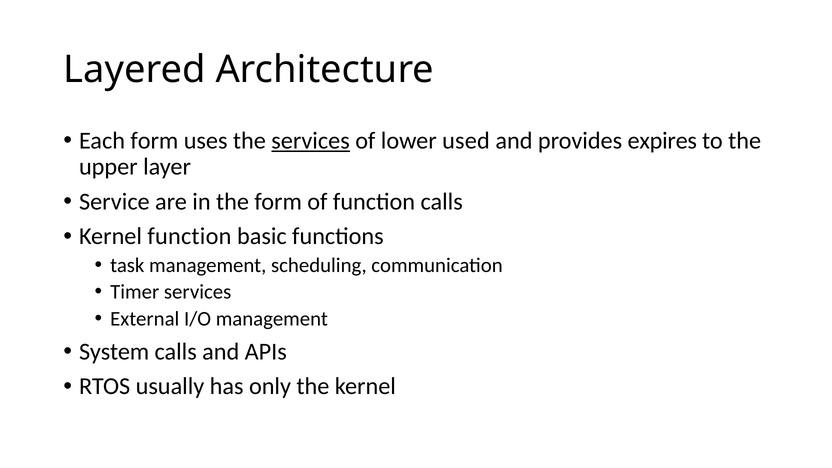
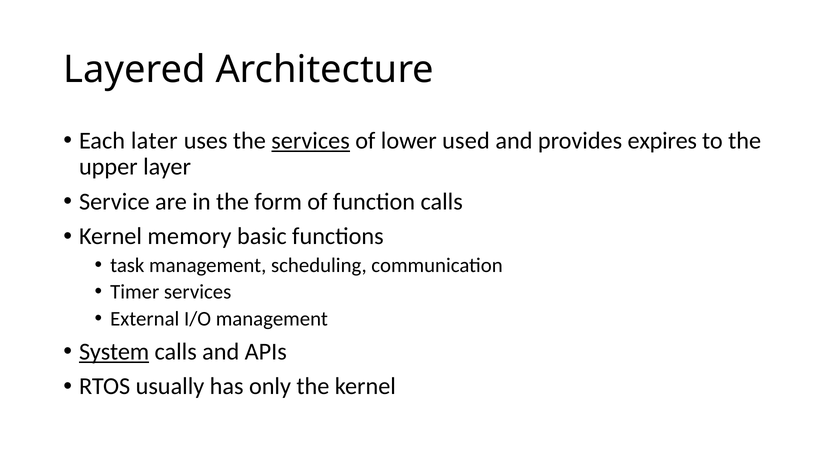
Each form: form -> later
Kernel function: function -> memory
System underline: none -> present
